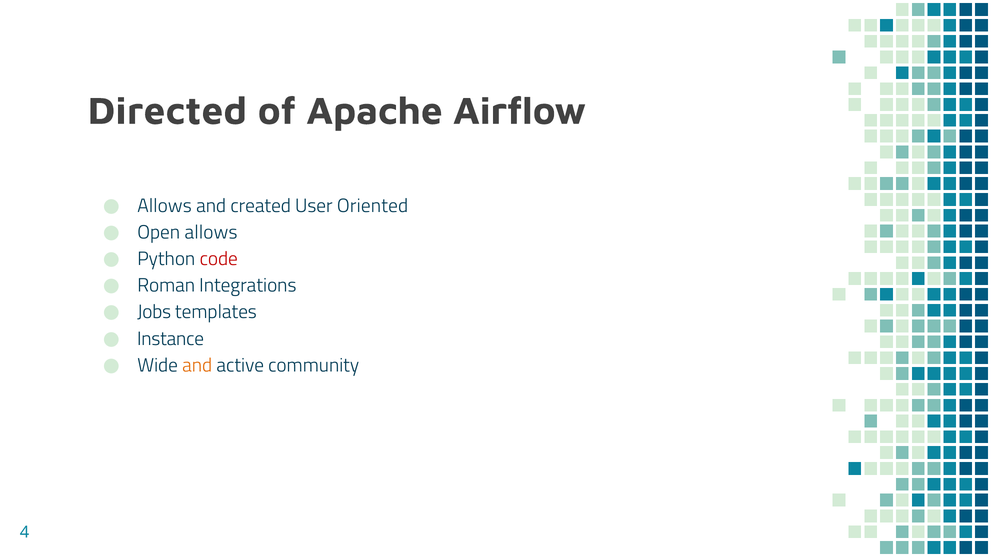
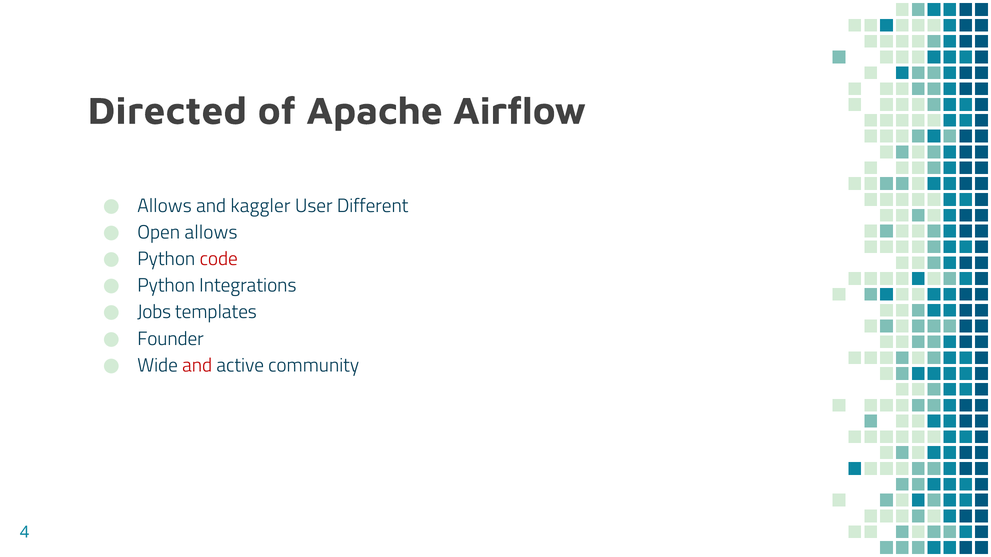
created: created -> kaggler
Oriented: Oriented -> Different
Roman at (166, 286): Roman -> Python
Instance: Instance -> Founder
and at (197, 366) colour: orange -> red
